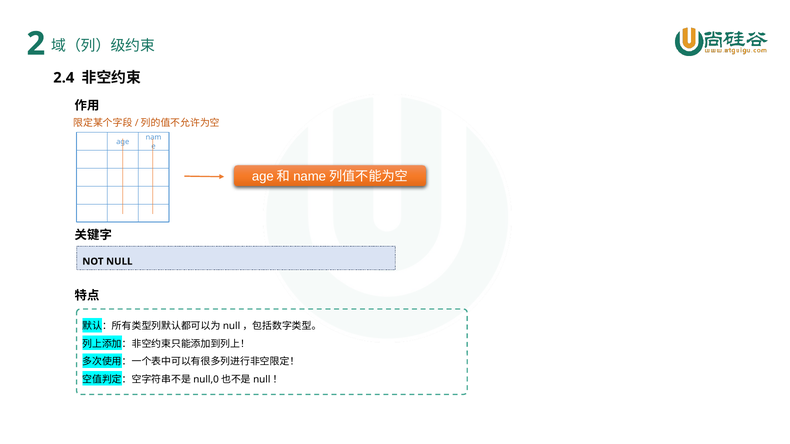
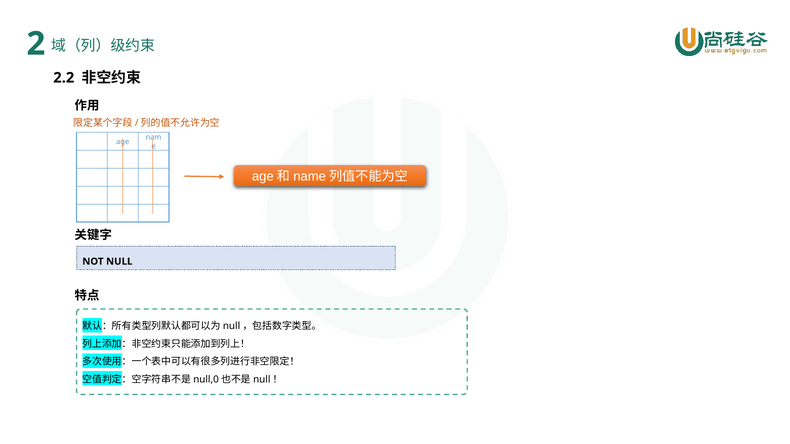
2.4: 2.4 -> 2.2
